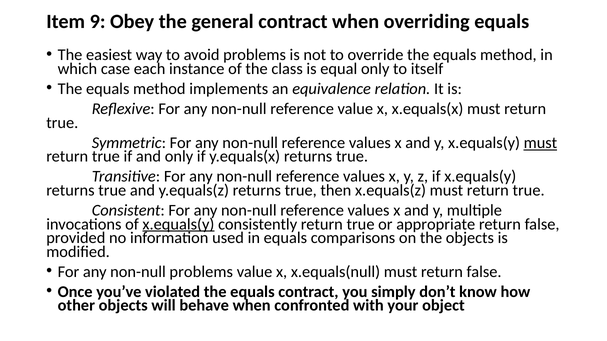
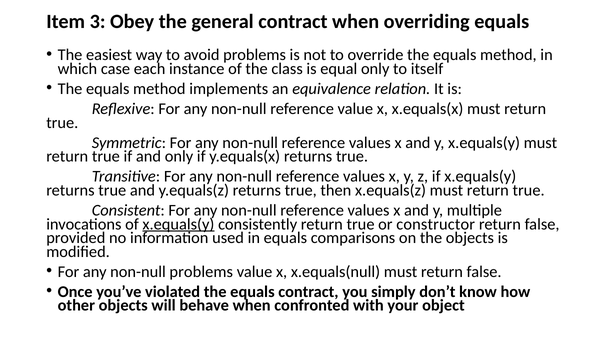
9: 9 -> 3
must at (540, 143) underline: present -> none
appropriate: appropriate -> constructor
